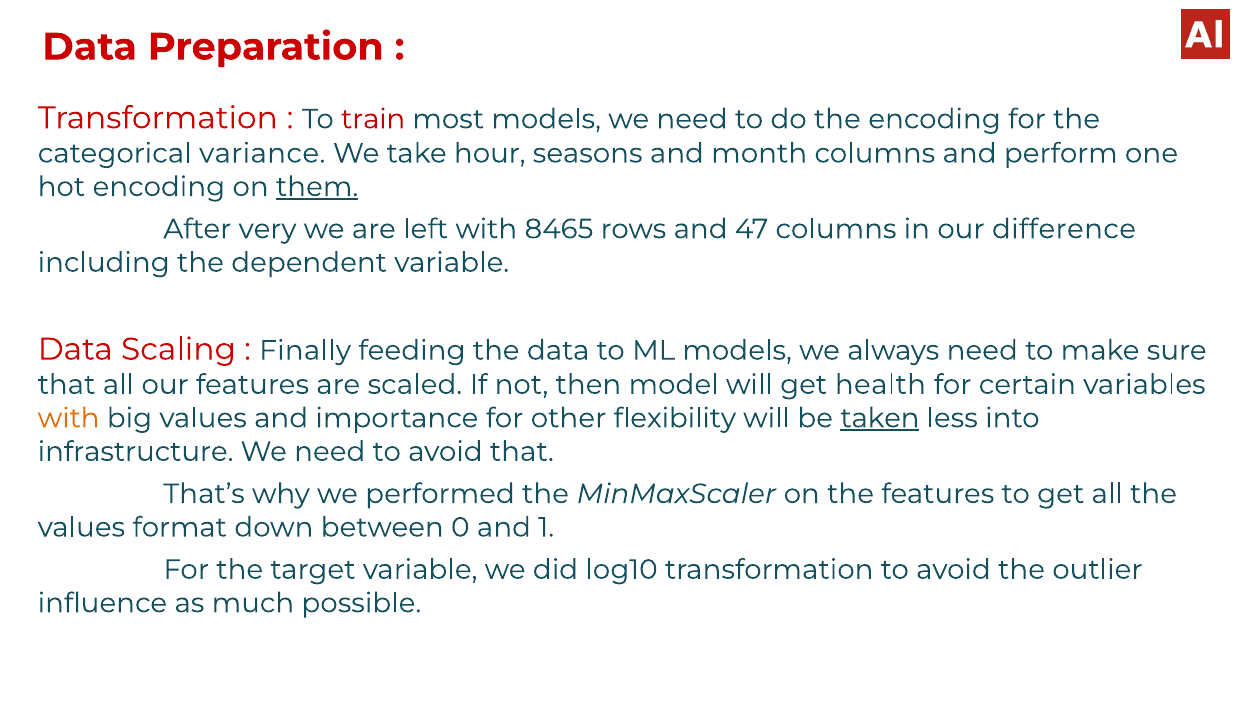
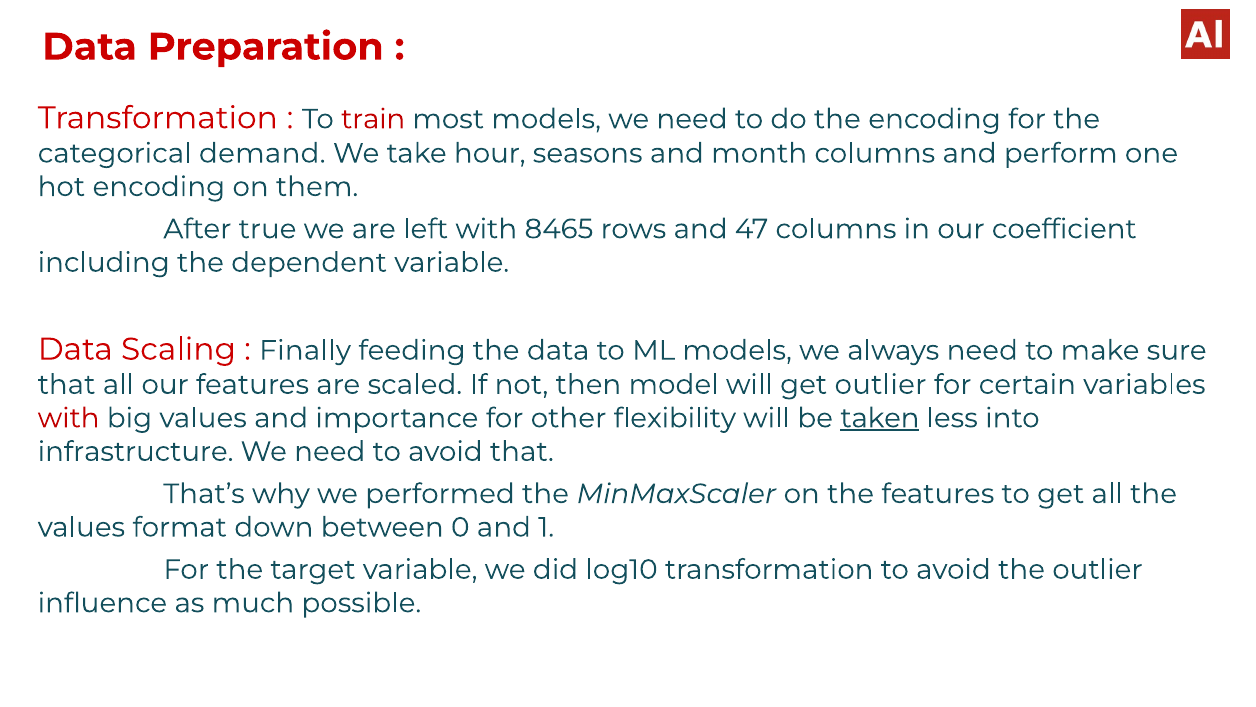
variance: variance -> demand
them underline: present -> none
very: very -> true
difference: difference -> coefficient
get health: health -> outlier
with at (69, 418) colour: orange -> red
